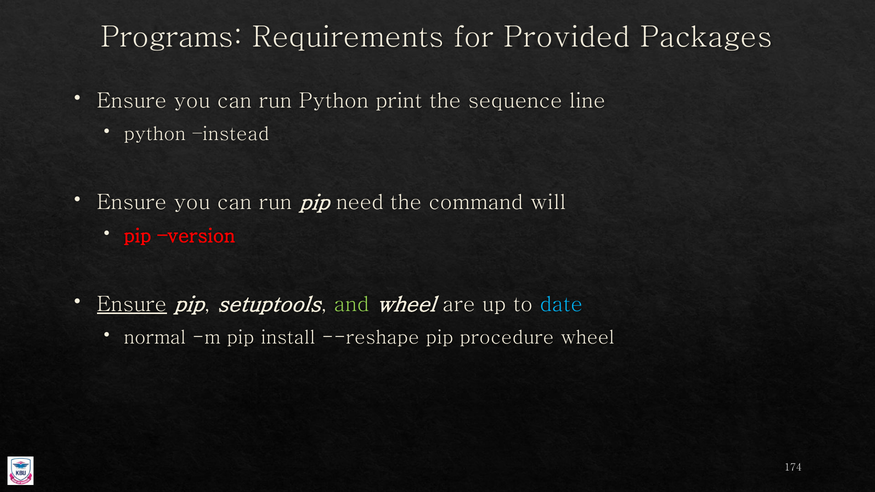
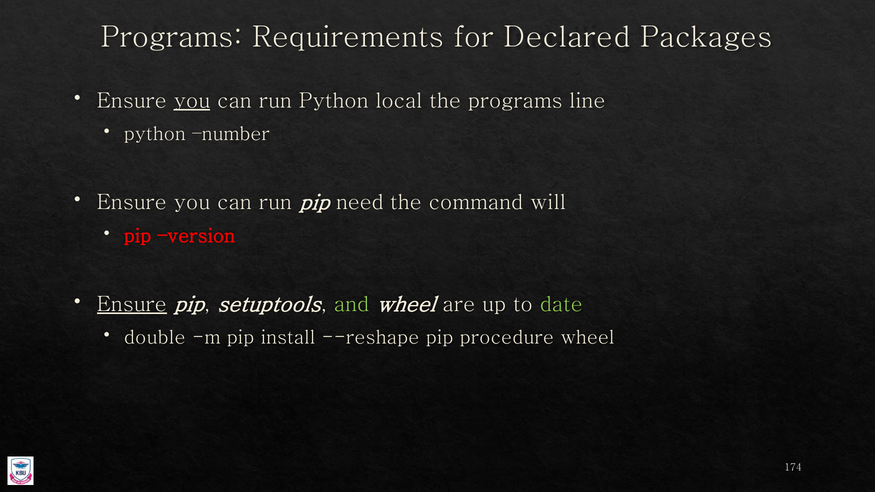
Provided: Provided -> Declared
you at (192, 101) underline: none -> present
print: print -> local
the sequence: sequence -> programs
instead: instead -> number
date colour: light blue -> light green
normal: normal -> double
